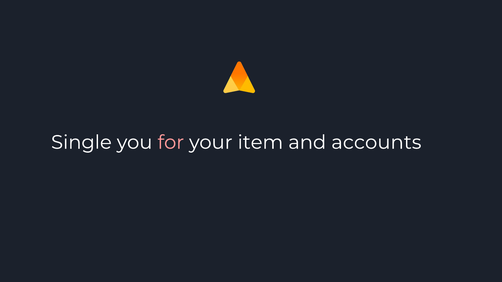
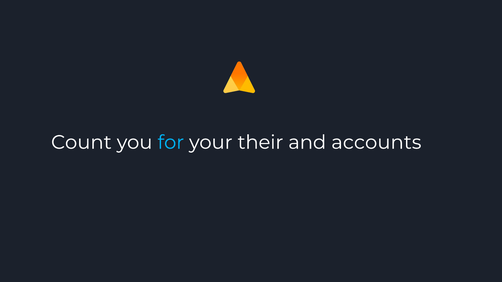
Single: Single -> Count
for colour: pink -> light blue
item: item -> their
